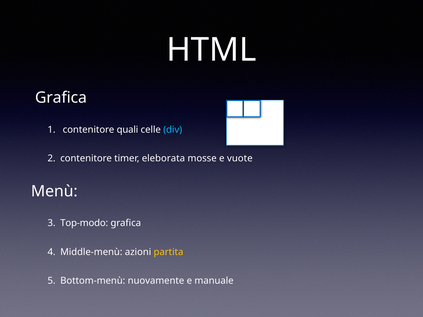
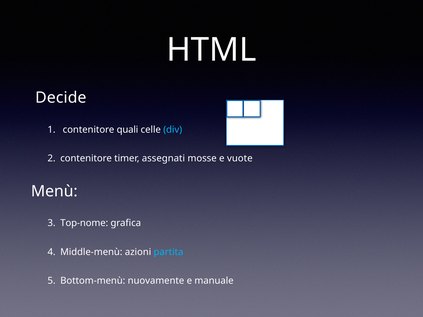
Grafica at (61, 98): Grafica -> Decide
eleborata: eleborata -> assegnati
Top-modo: Top-modo -> Top-nome
partita colour: yellow -> light blue
